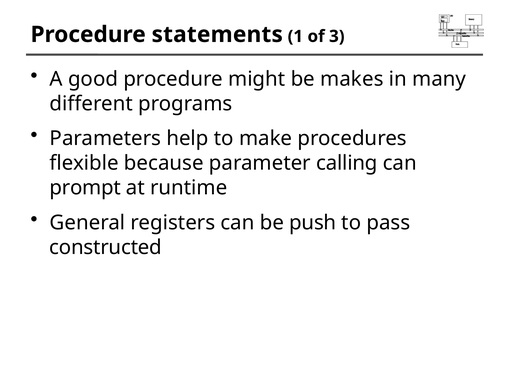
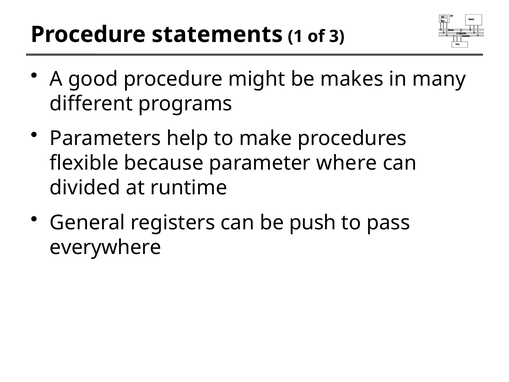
calling: calling -> where
prompt: prompt -> divided
constructed: constructed -> everywhere
